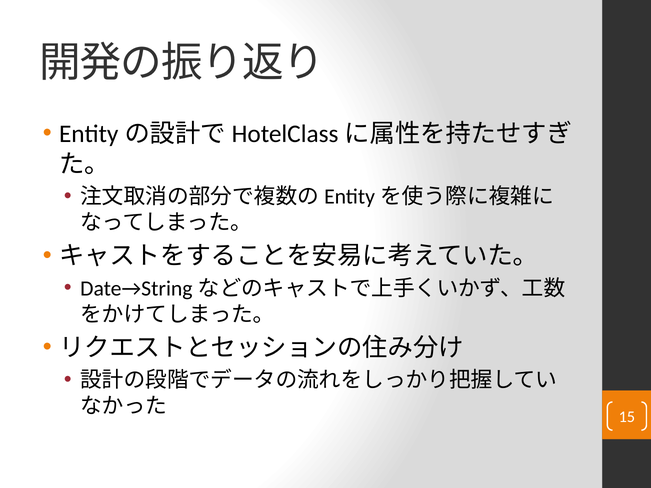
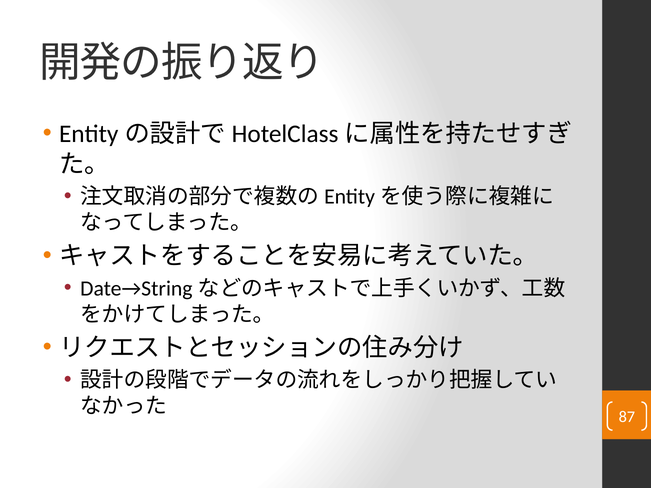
15: 15 -> 87
